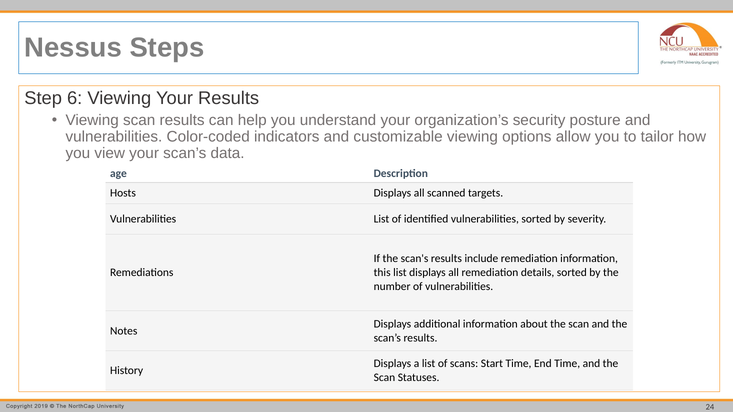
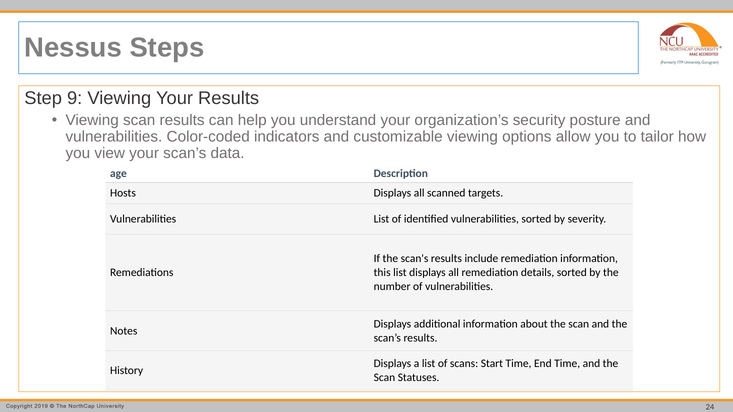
6: 6 -> 9
